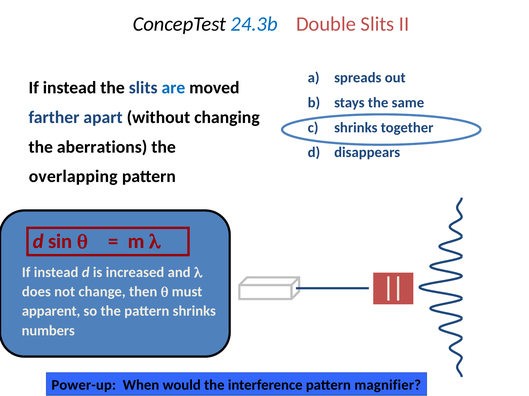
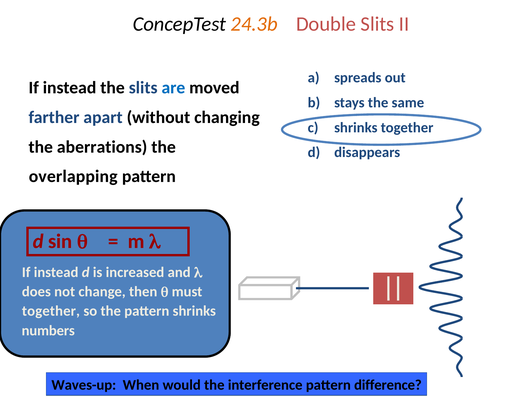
24.3b colour: blue -> orange
apparent at (51, 312): apparent -> together
Power-up: Power-up -> Waves-up
magnifier: magnifier -> difference
